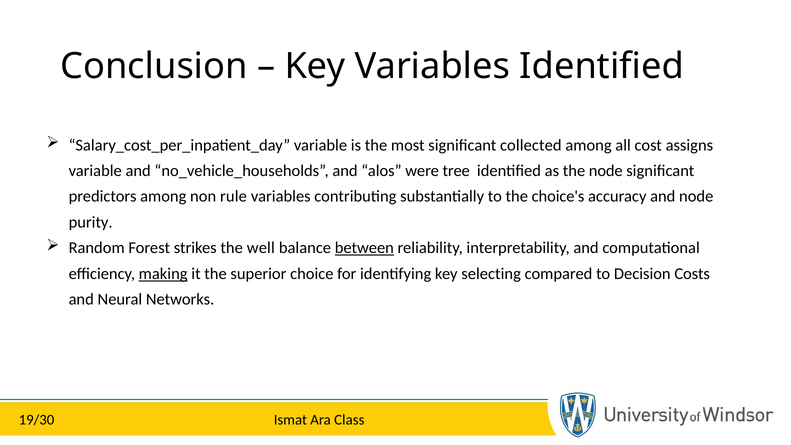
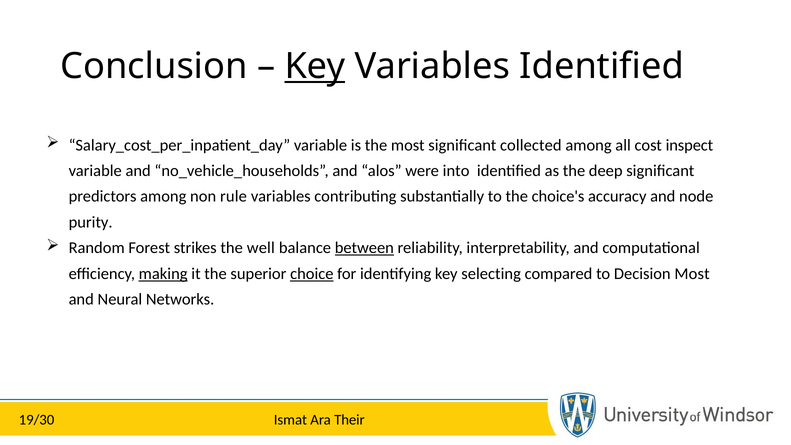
Key at (315, 66) underline: none -> present
assigns: assigns -> inspect
tree: tree -> into
the node: node -> deep
choice underline: none -> present
Decision Costs: Costs -> Most
Class: Class -> Their
